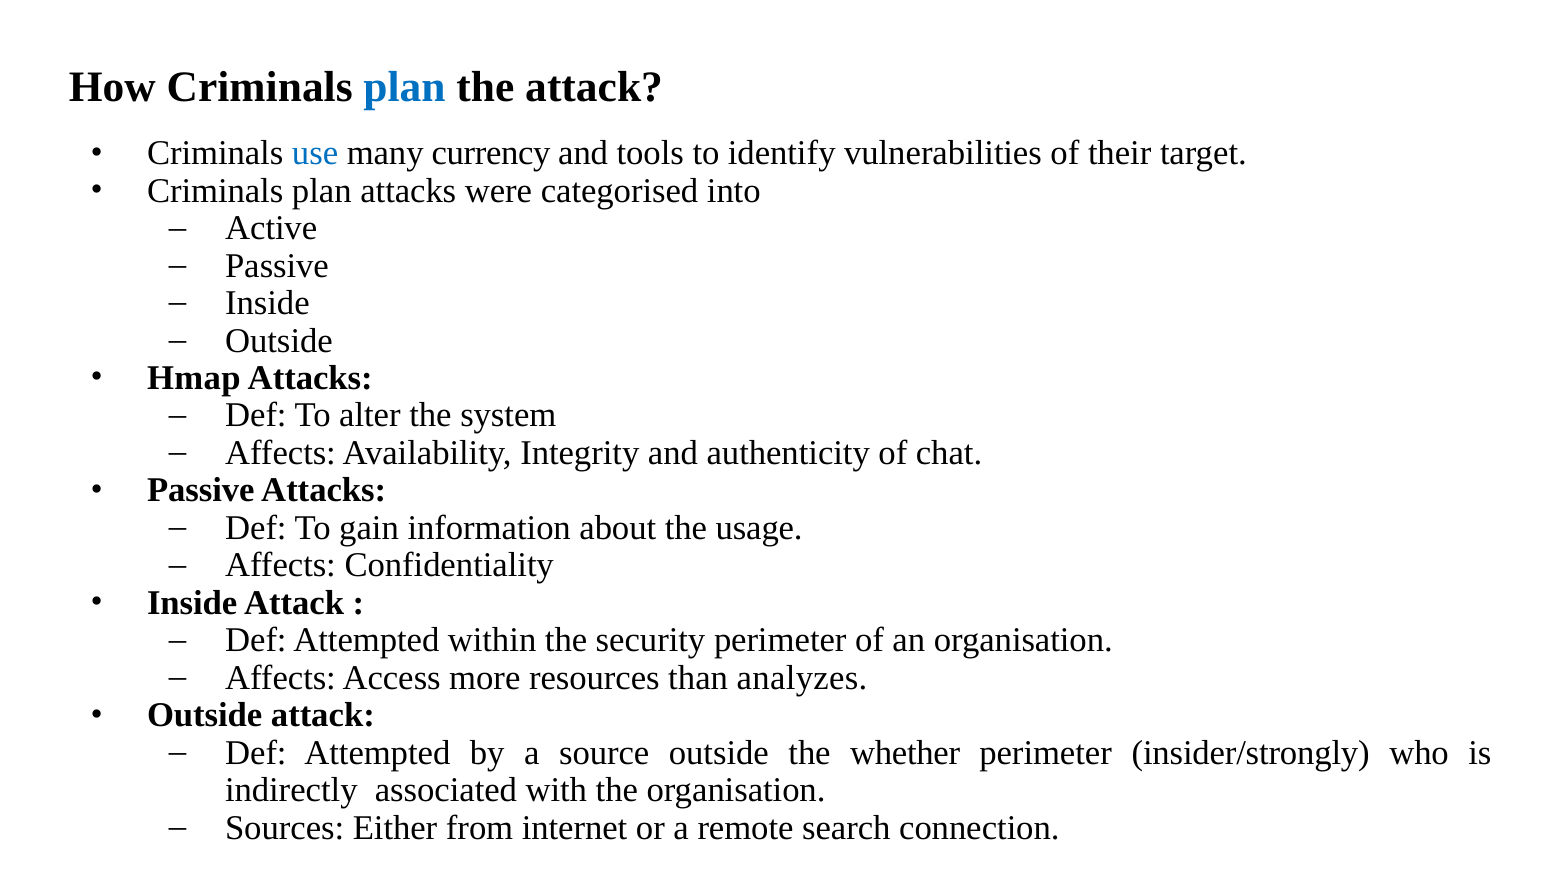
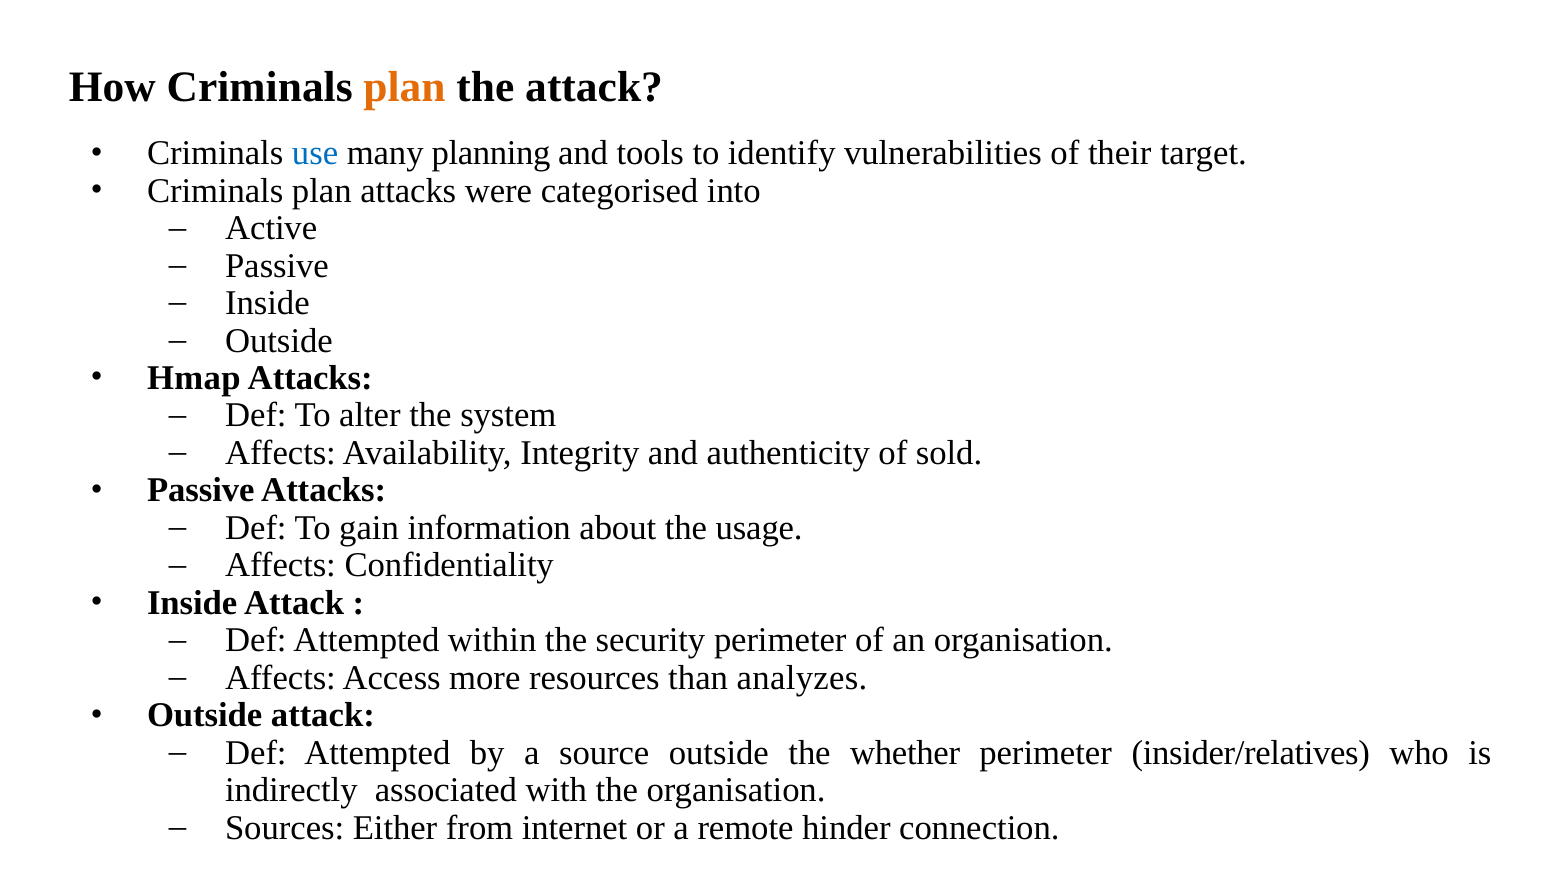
plan at (404, 87) colour: blue -> orange
currency: currency -> planning
chat: chat -> sold
insider/strongly: insider/strongly -> insider/relatives
search: search -> hinder
